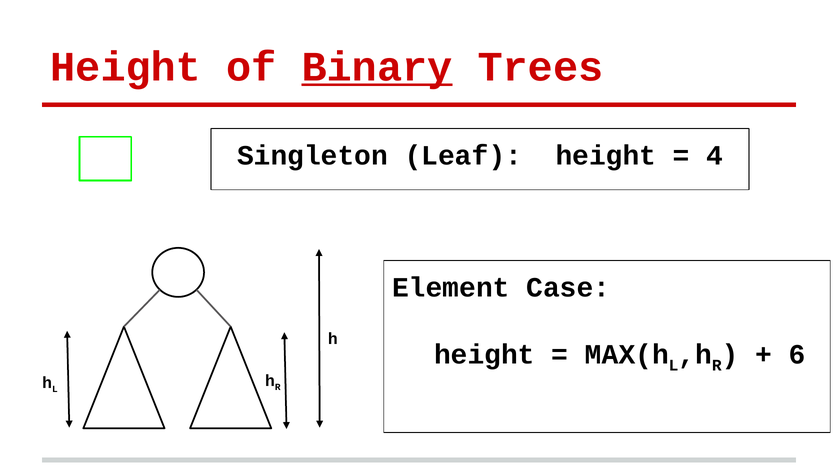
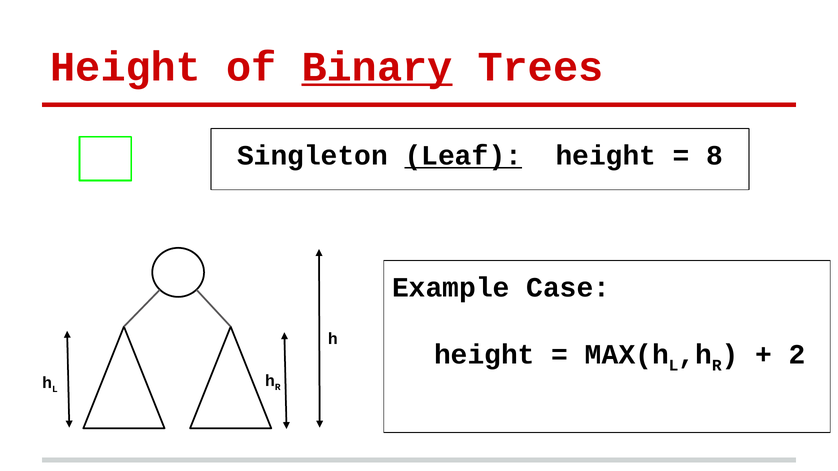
Leaf underline: none -> present
4: 4 -> 8
Element: Element -> Example
6: 6 -> 2
